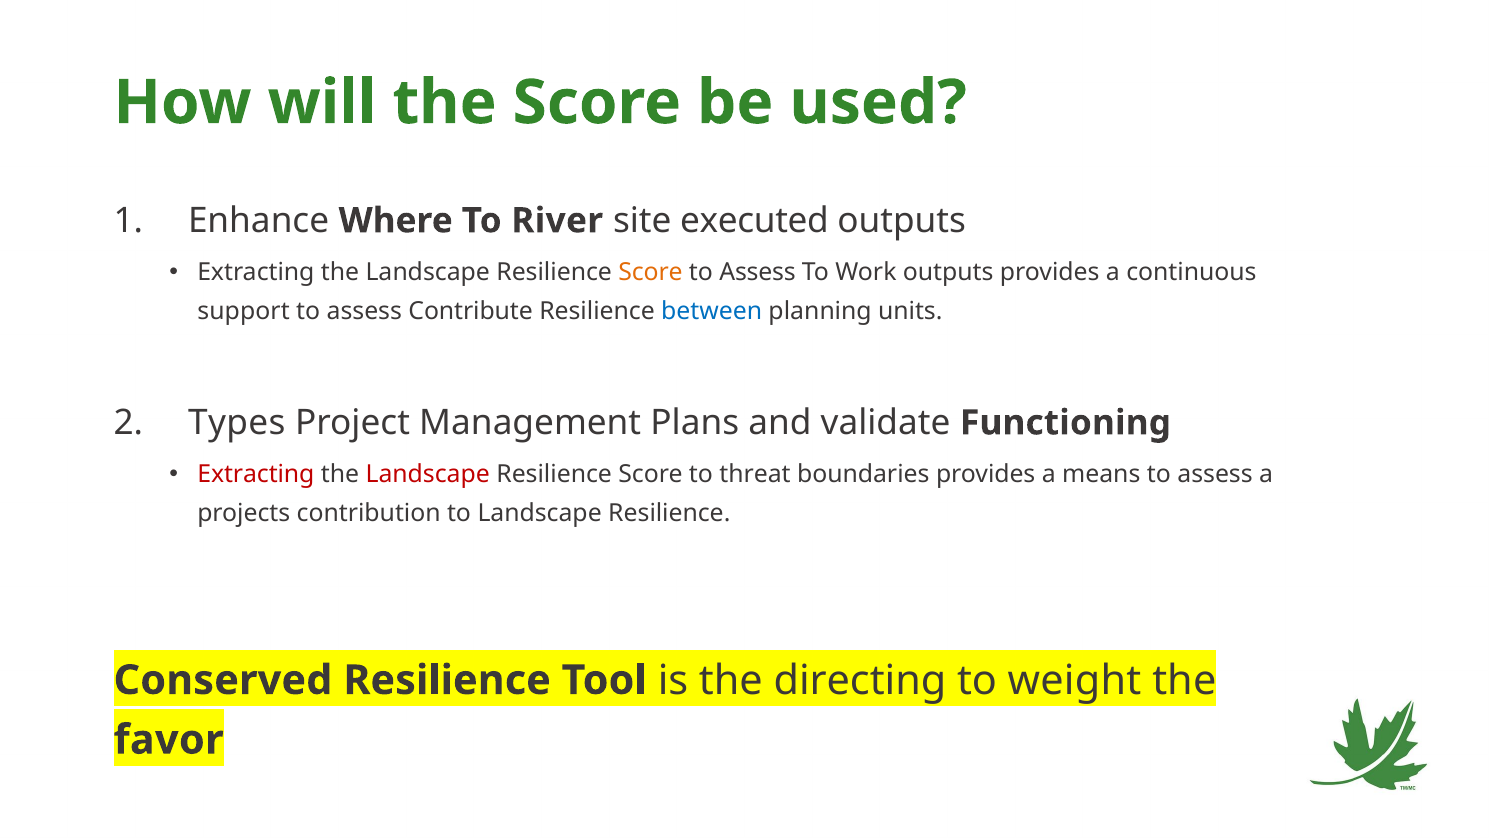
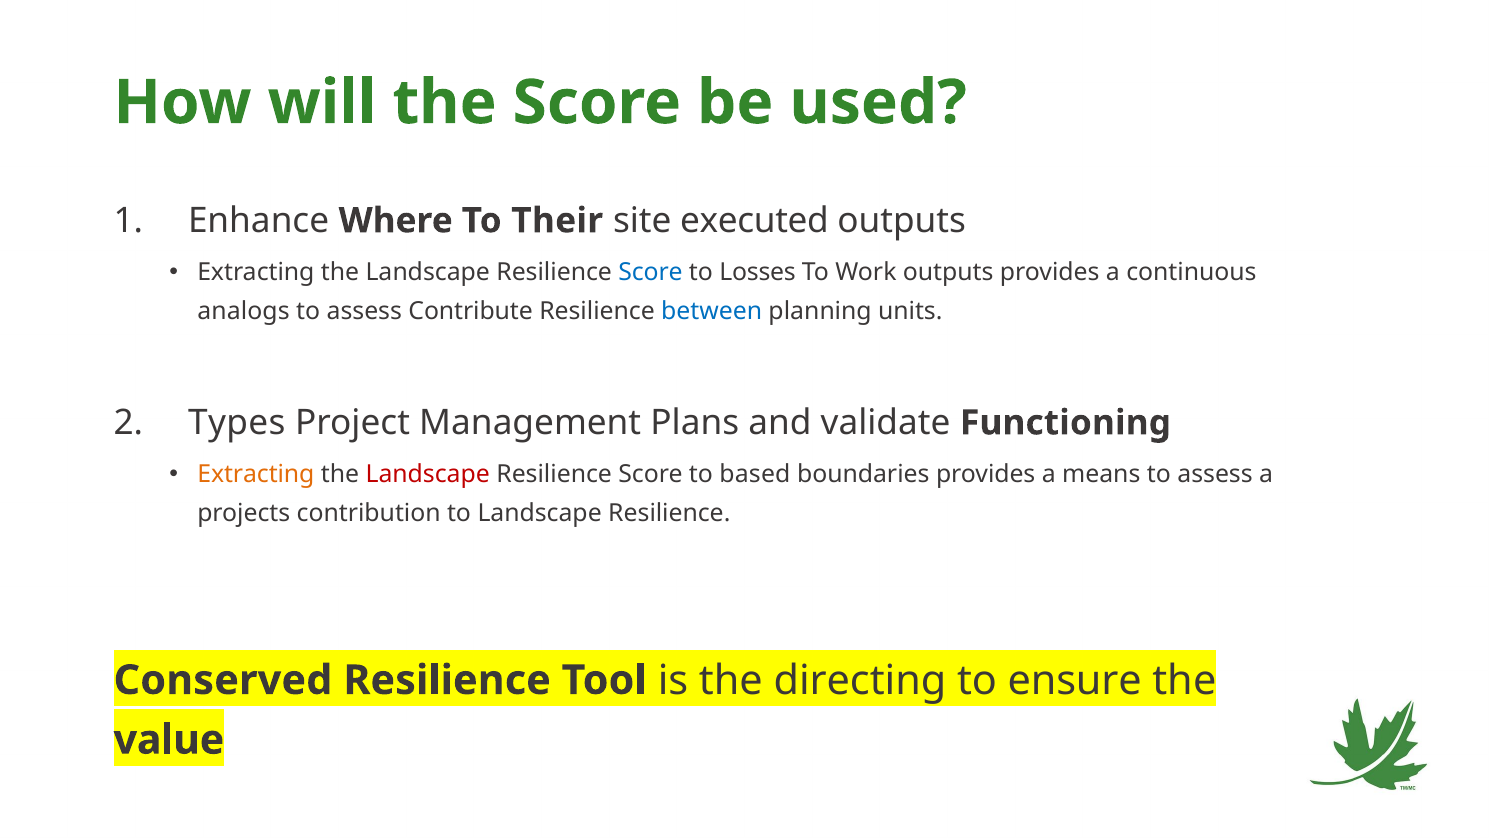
River: River -> Their
Score at (651, 272) colour: orange -> blue
Assess at (758, 272): Assess -> Losses
support: support -> analogs
Extracting at (256, 475) colour: red -> orange
threat: threat -> based
weight: weight -> ensure
favor: favor -> value
